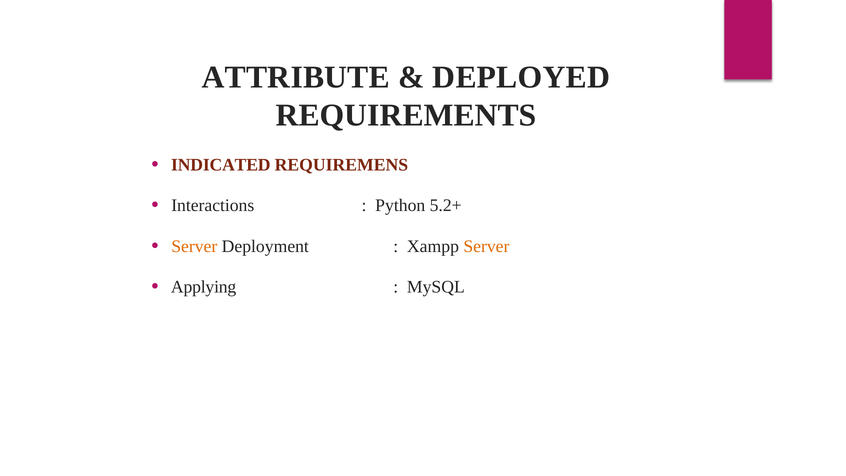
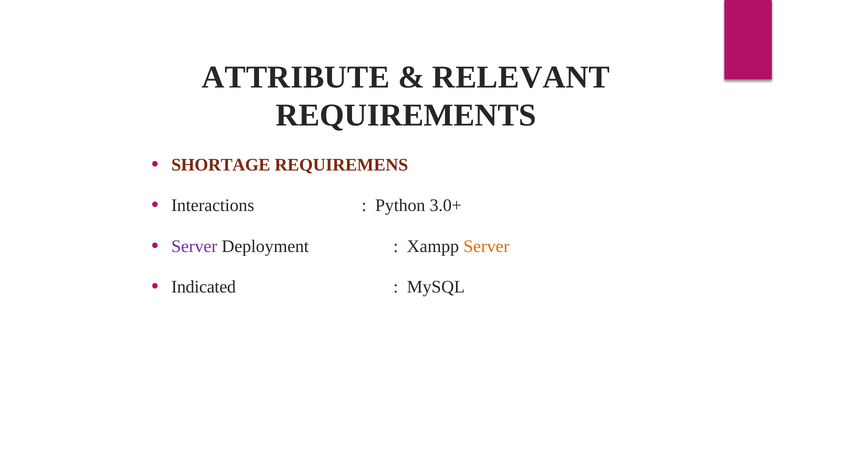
DEPLOYED: DEPLOYED -> RELEVANT
INDICATED: INDICATED -> SHORTAGE
5.2+: 5.2+ -> 3.0+
Server at (194, 246) colour: orange -> purple
Applying: Applying -> Indicated
